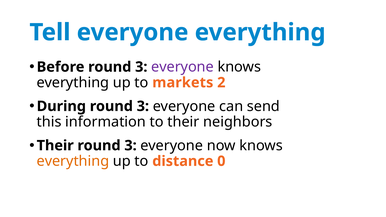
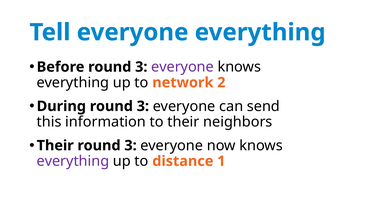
markets: markets -> network
everything at (73, 161) colour: orange -> purple
0: 0 -> 1
